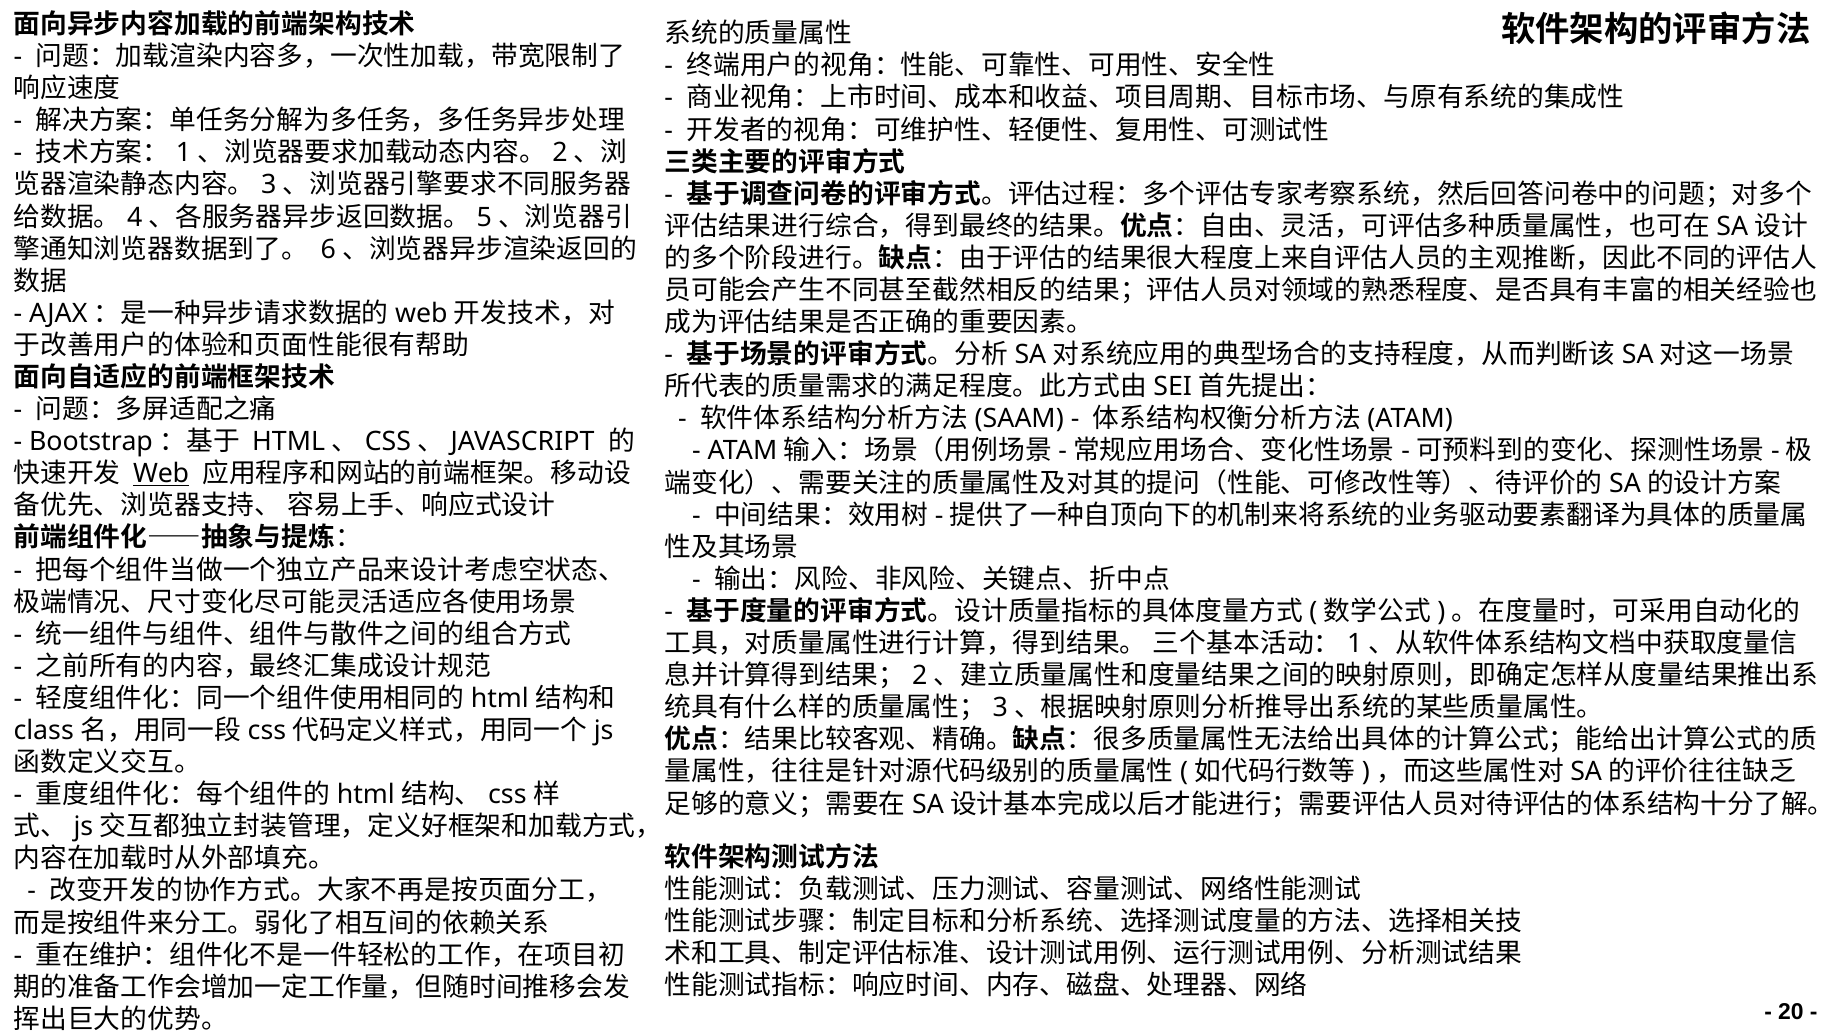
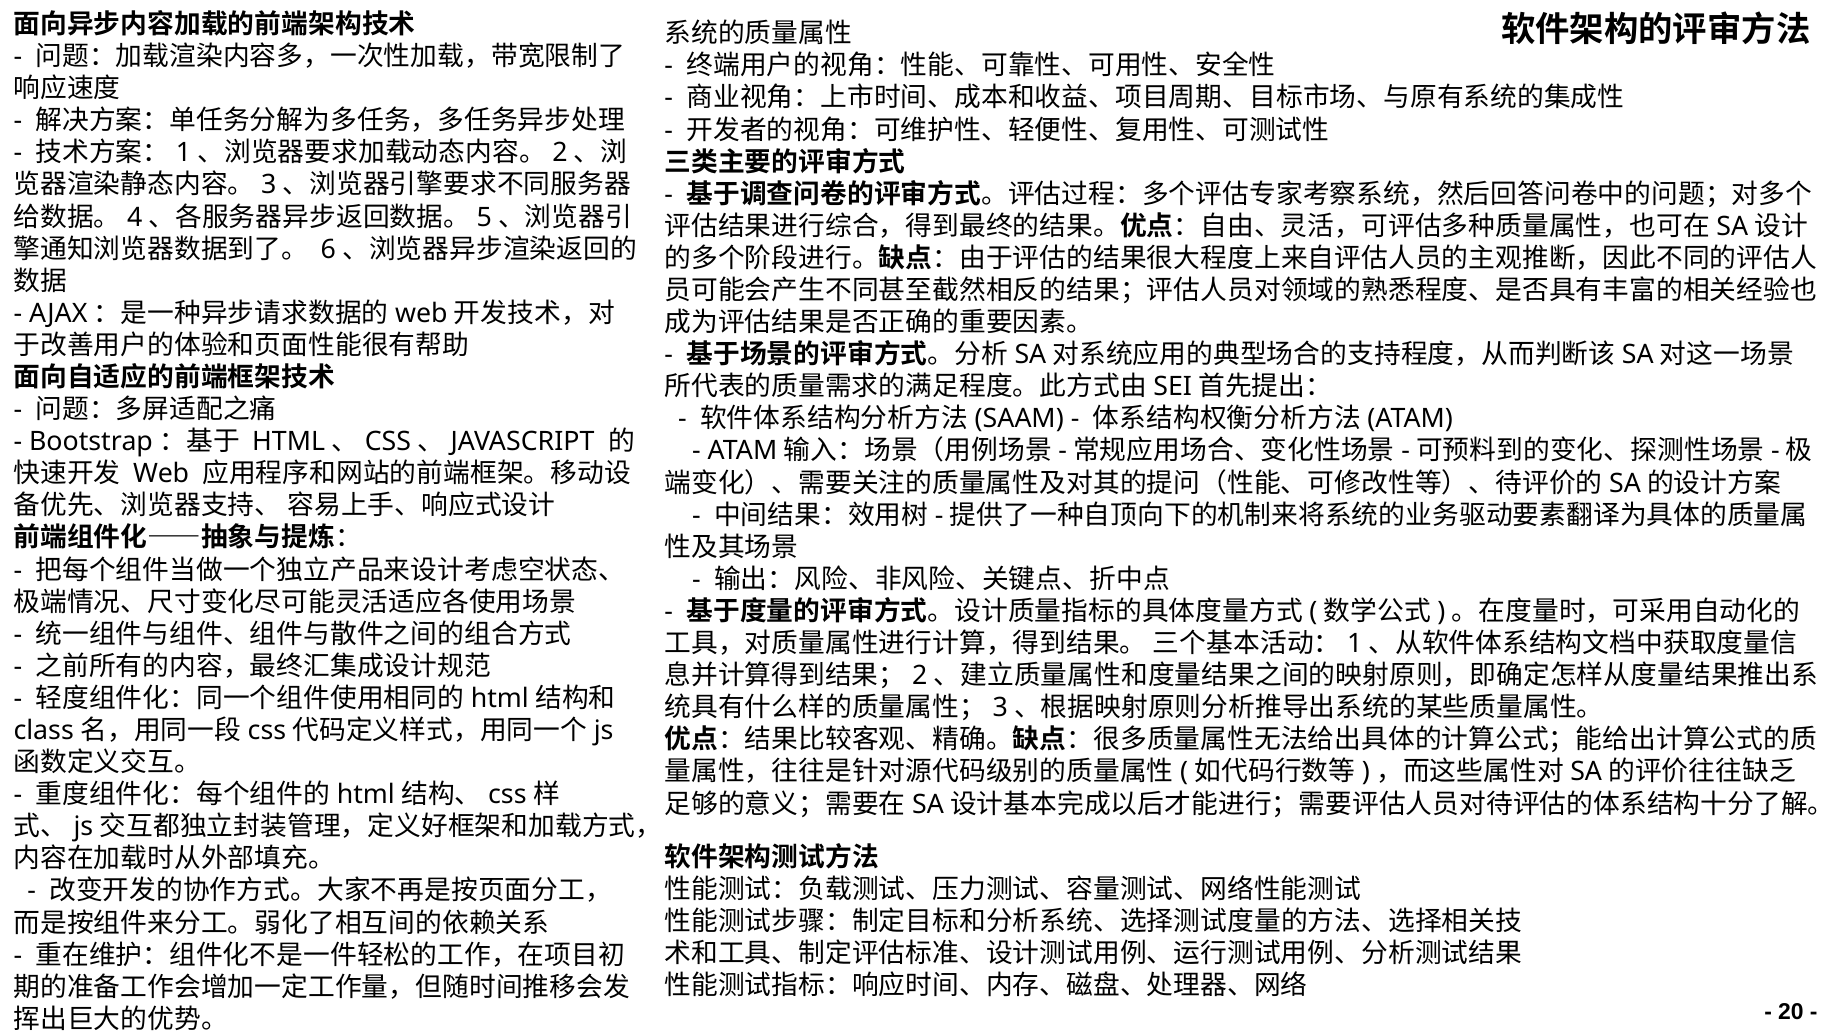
Web underline: present -> none
